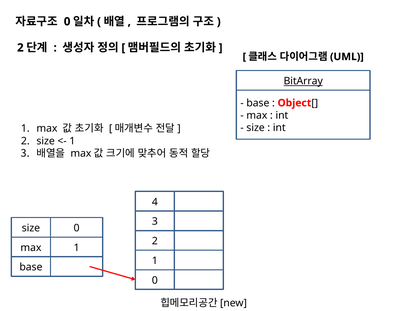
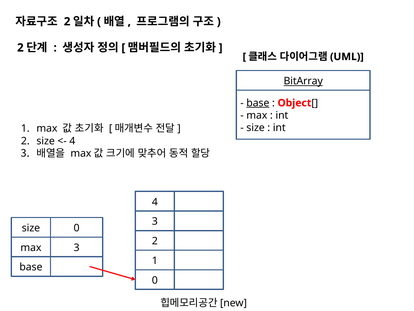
0 at (67, 22): 0 -> 2
base at (258, 103) underline: none -> present
1 at (72, 141): 1 -> 4
max 1: 1 -> 3
